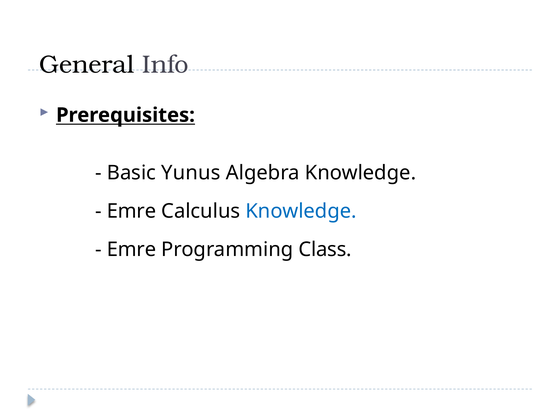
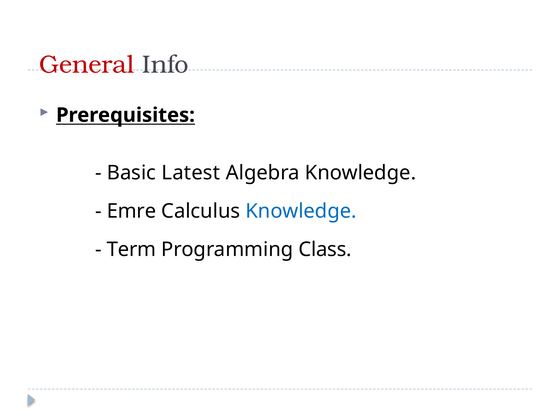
General colour: black -> red
Yunus: Yunus -> Latest
Emre at (132, 249): Emre -> Term
